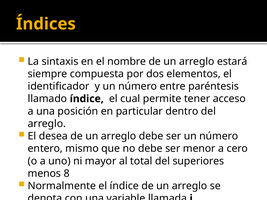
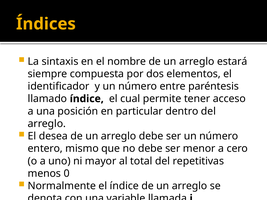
superiores: superiores -> repetitivas
8: 8 -> 0
